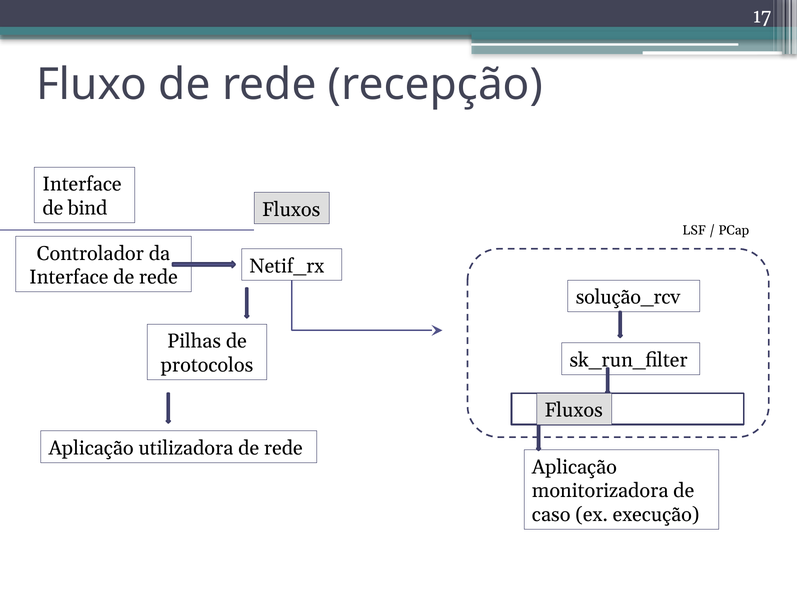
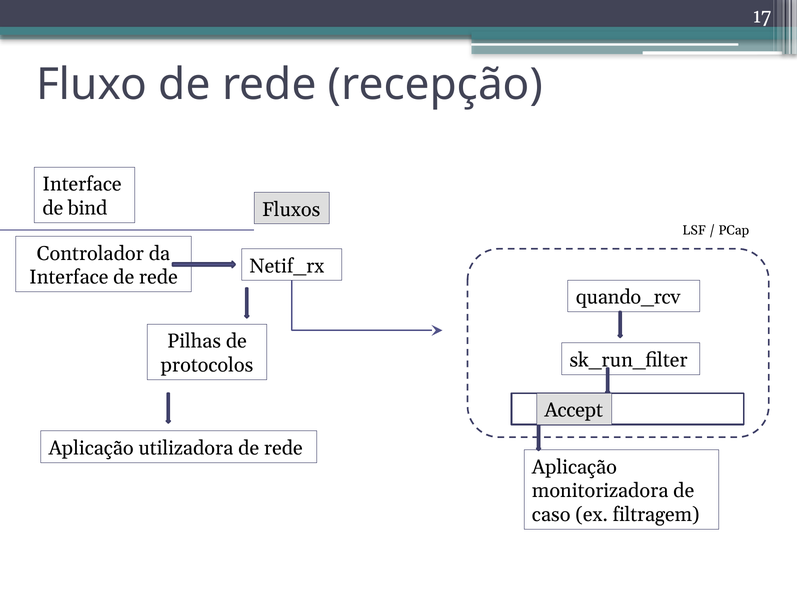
solução_rcv: solução_rcv -> quando_rcv
Fluxos at (574, 410): Fluxos -> Accept
execução: execução -> filtragem
